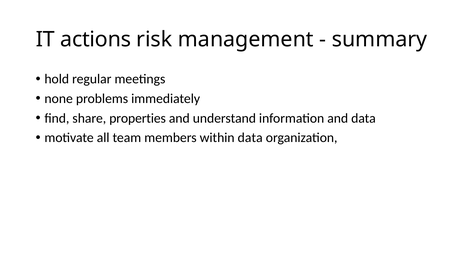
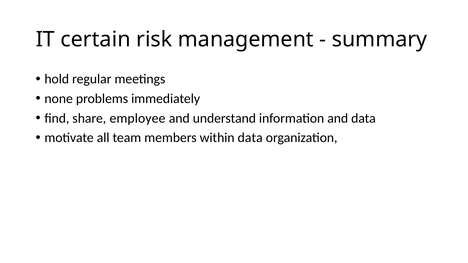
actions: actions -> certain
properties: properties -> employee
